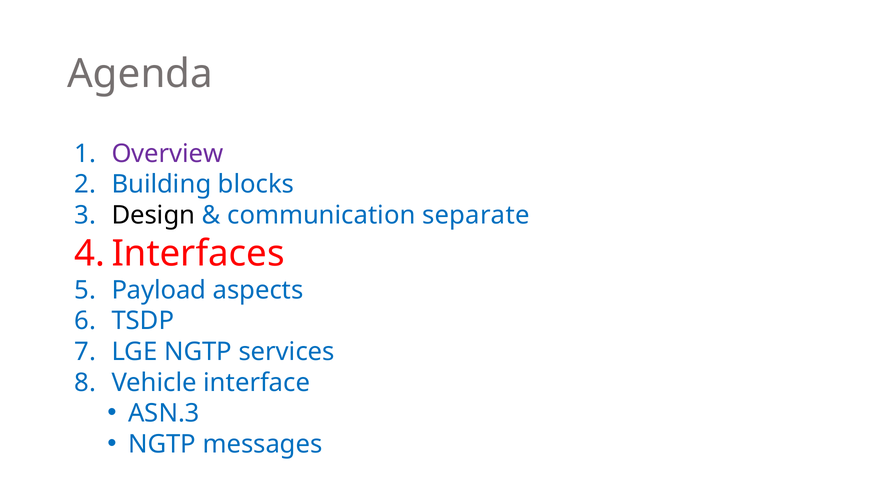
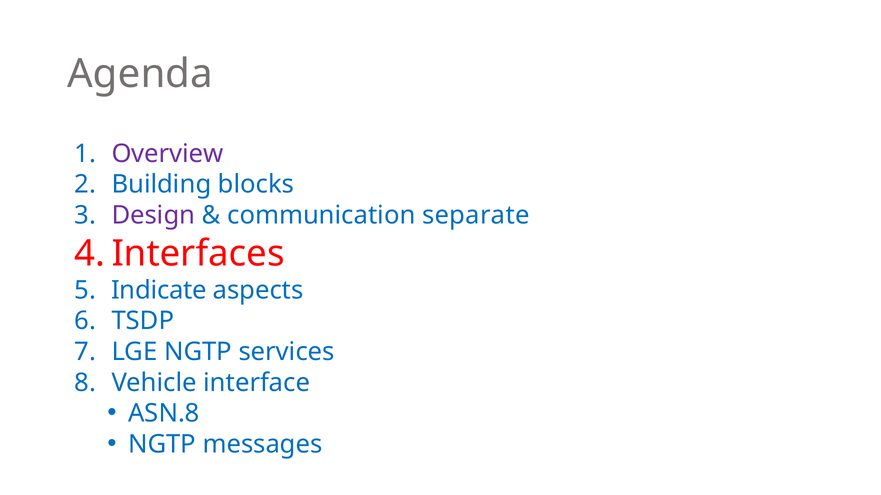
Design colour: black -> purple
Payload: Payload -> Indicate
ASN.3: ASN.3 -> ASN.8
